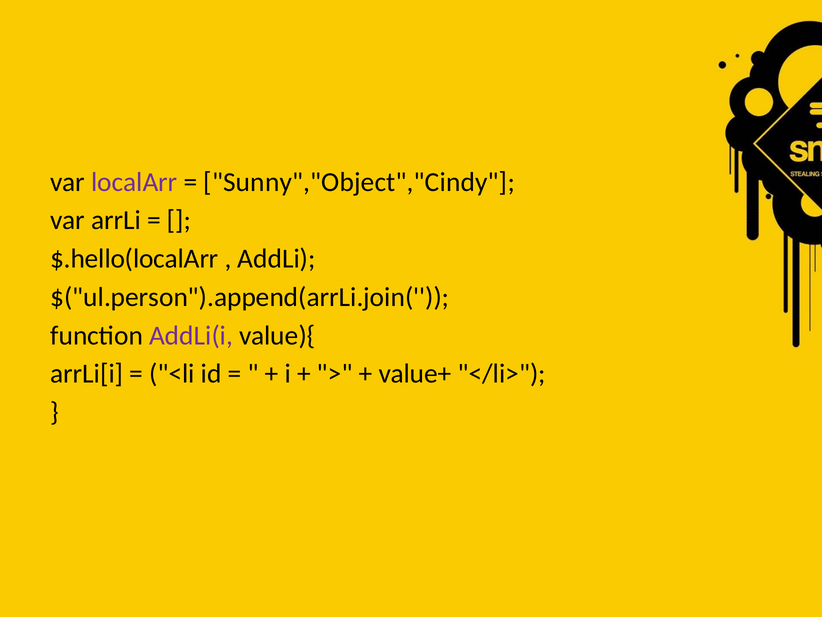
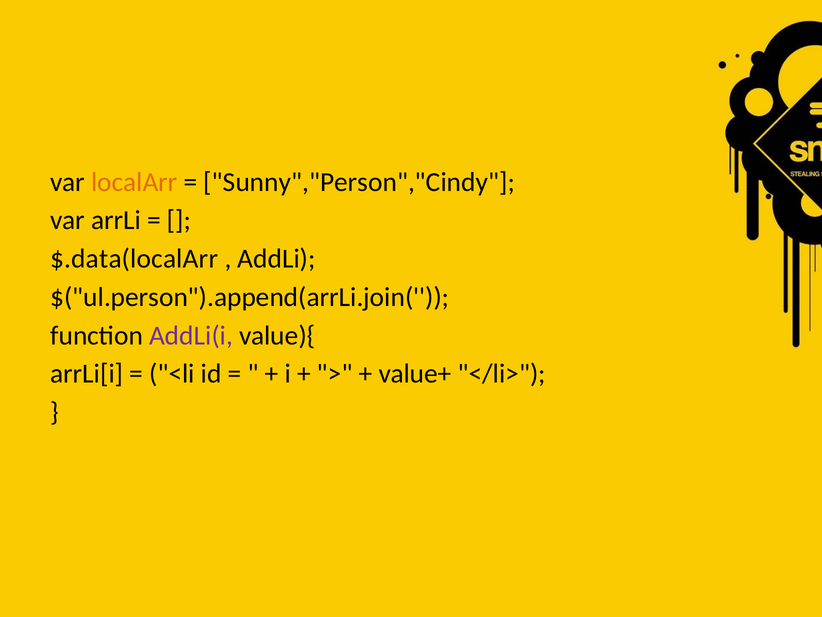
localArr colour: purple -> orange
Sunny","Object","Cindy: Sunny","Object","Cindy -> Sunny","Person","Cindy
$.hello(localArr: $.hello(localArr -> $.data(localArr
